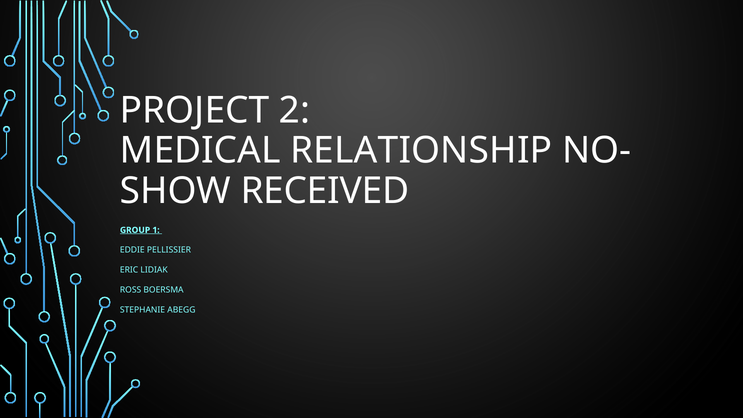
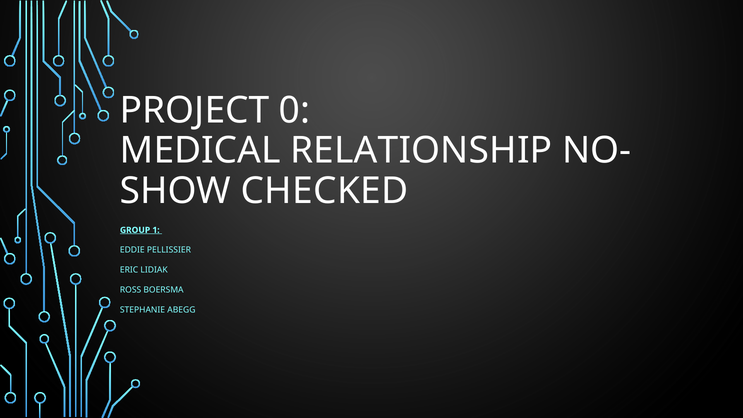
2: 2 -> 0
RECEIVED: RECEIVED -> CHECKED
